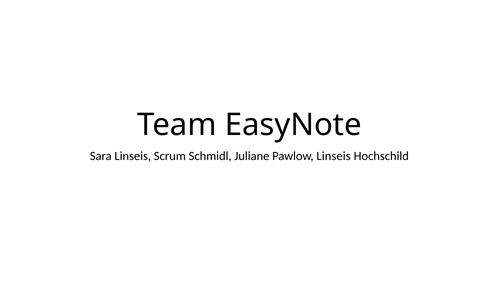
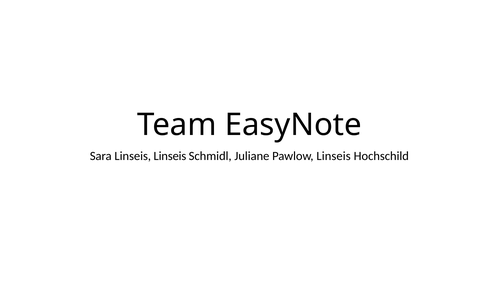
Linseis Scrum: Scrum -> Linseis
